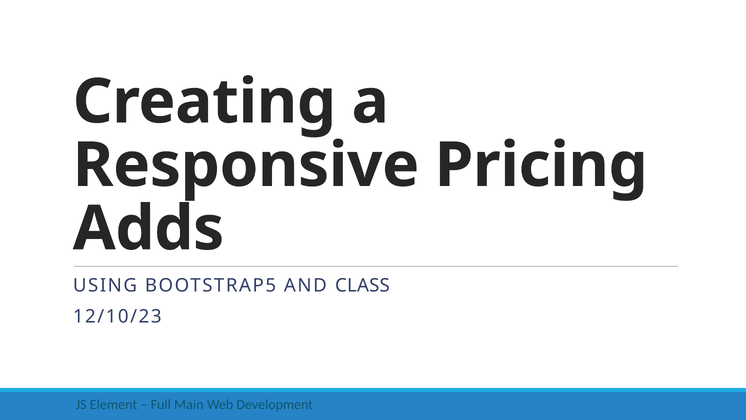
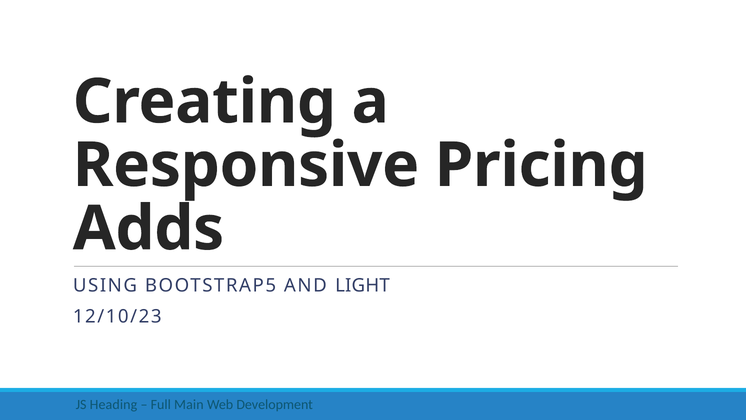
CLASS: CLASS -> LIGHT
Element: Element -> Heading
